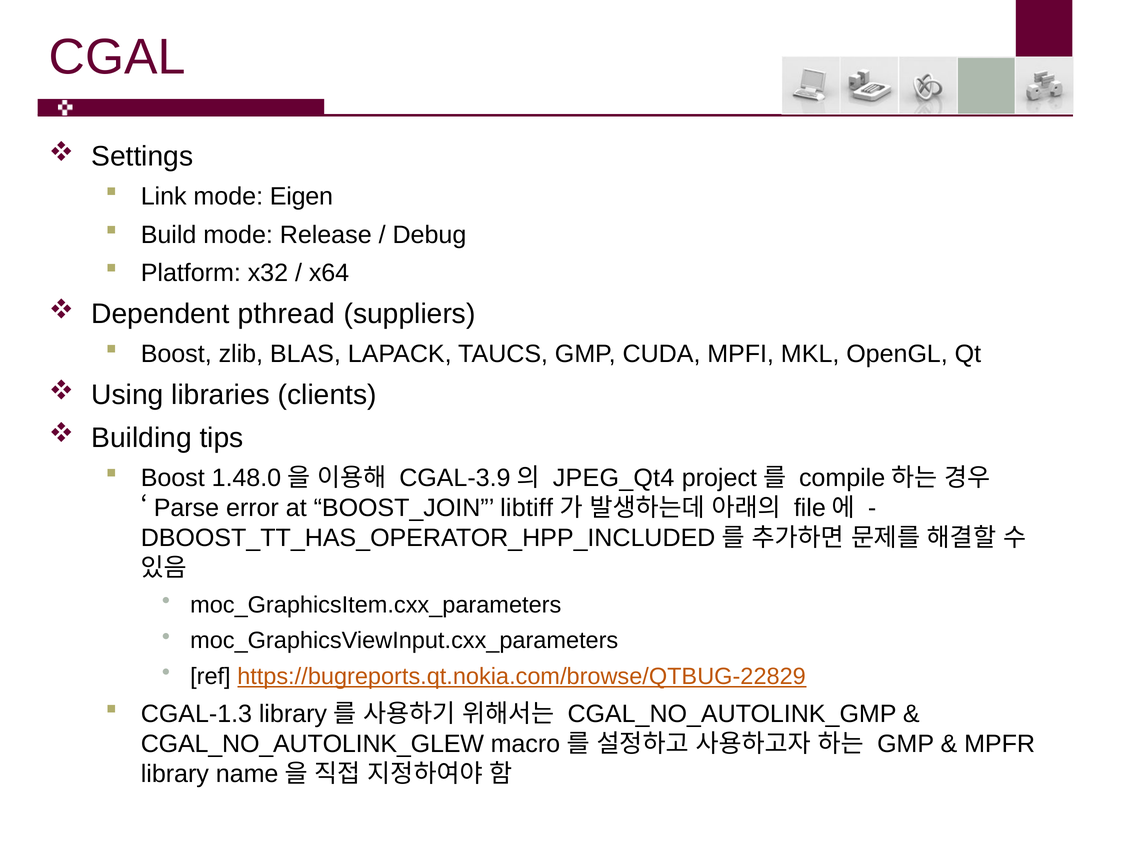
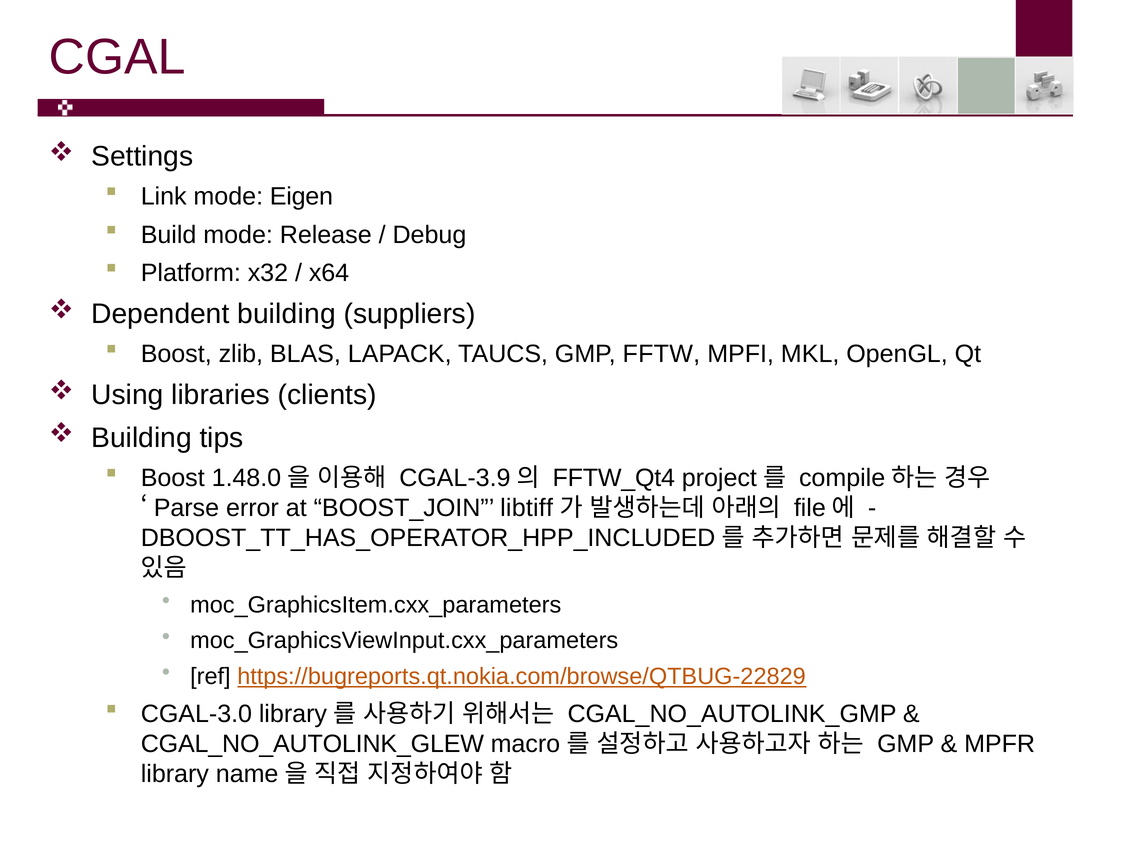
Dependent pthread: pthread -> building
CUDA: CUDA -> FFTW
JPEG_Qt4: JPEG_Qt4 -> FFTW_Qt4
CGAL-1.3: CGAL-1.3 -> CGAL-3.0
